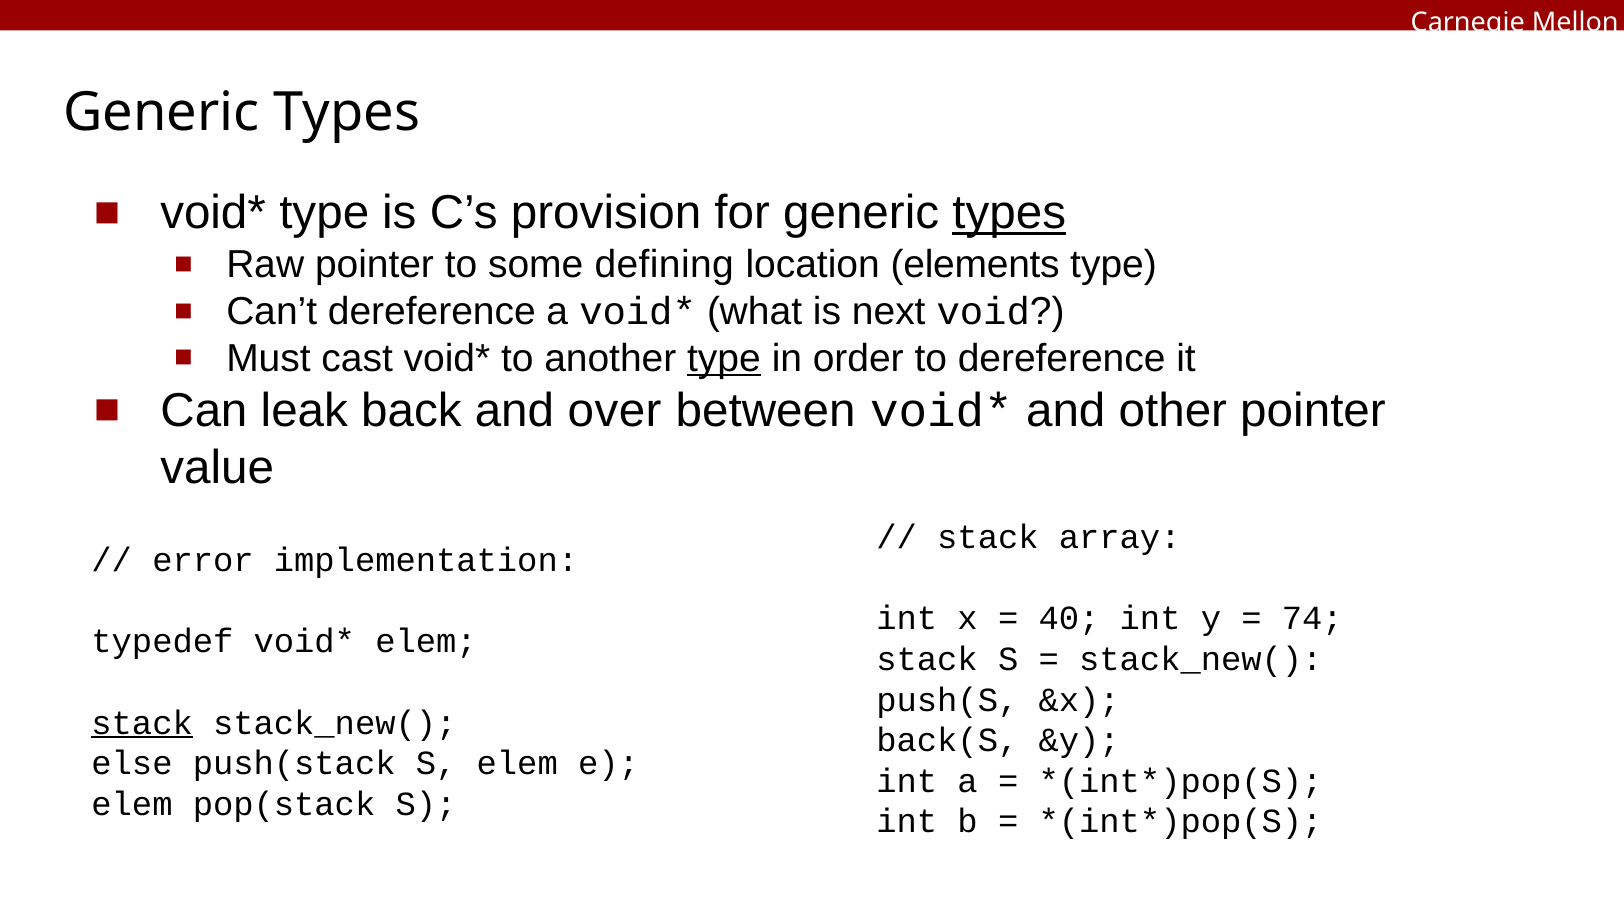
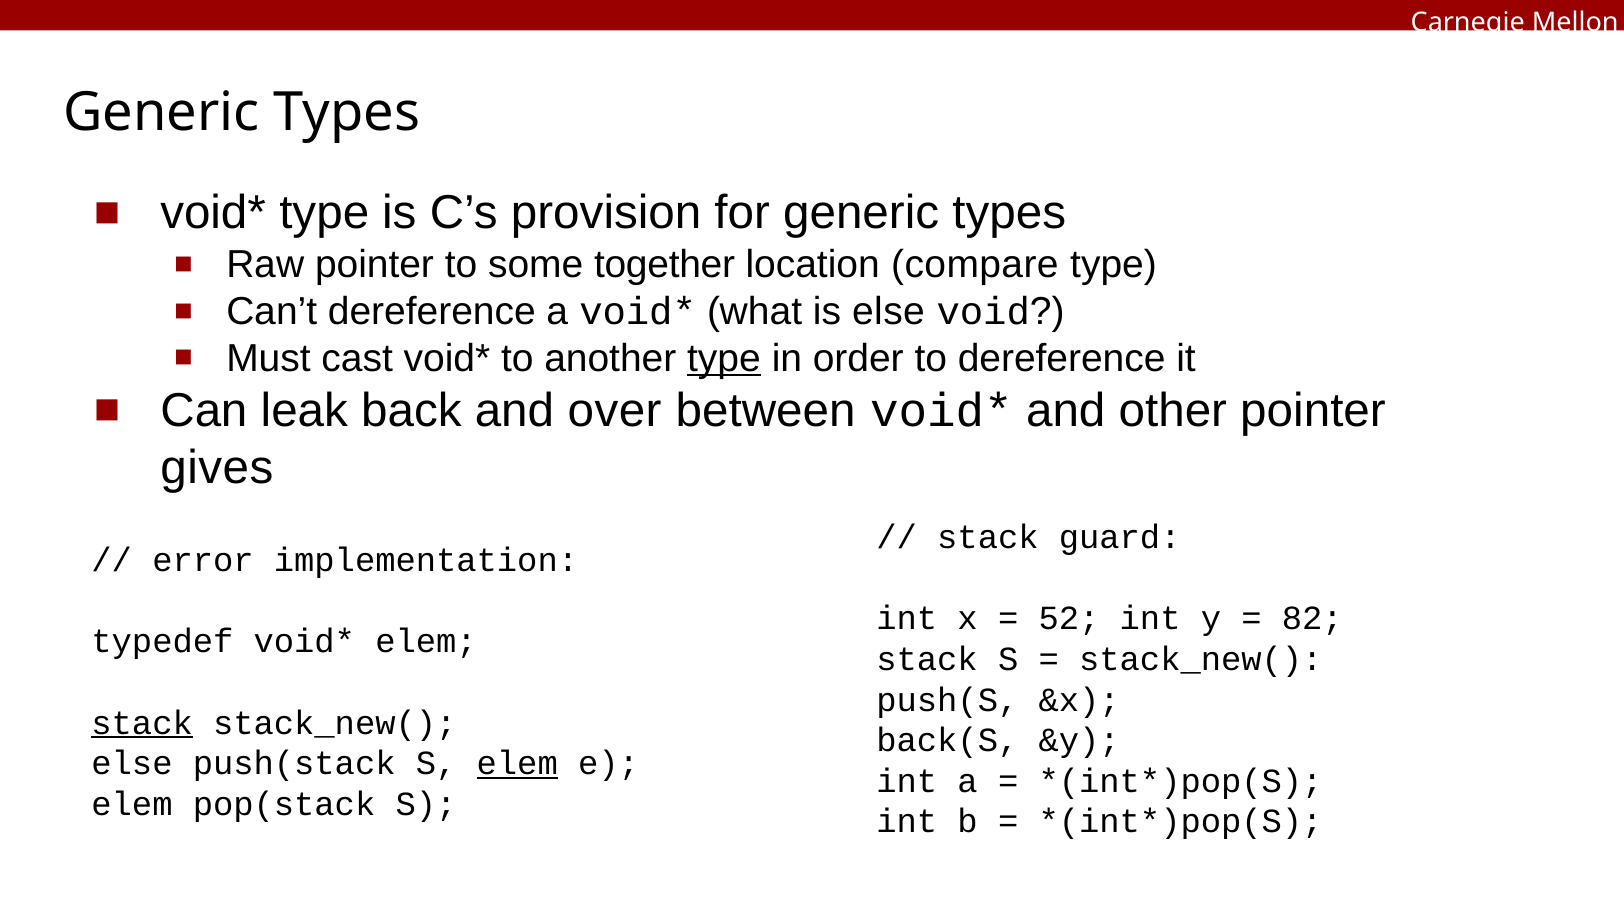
types at (1009, 213) underline: present -> none
defining: defining -> together
elements: elements -> compare
is next: next -> else
value: value -> gives
array: array -> guard
40: 40 -> 52
74: 74 -> 82
elem at (517, 764) underline: none -> present
